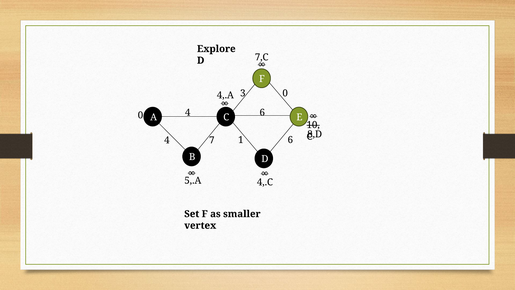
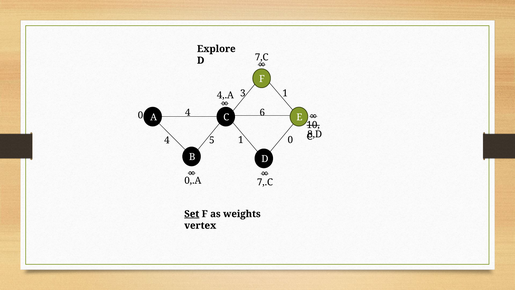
3 0: 0 -> 1
7: 7 -> 5
1 6: 6 -> 0
5,.A: 5,.A -> 0,.A
4,.C: 4,.C -> 7,.C
Set underline: none -> present
smaller: smaller -> weights
